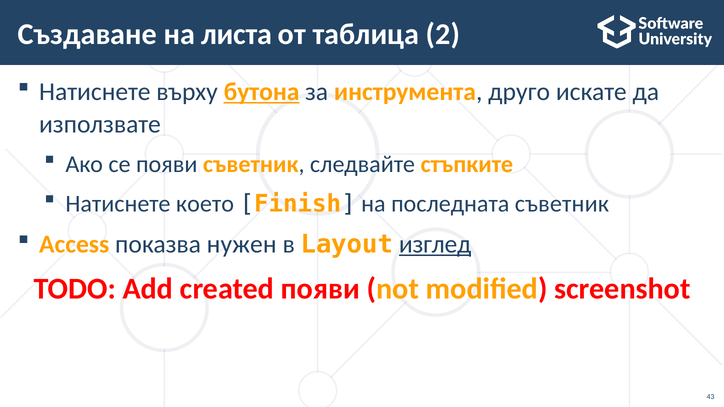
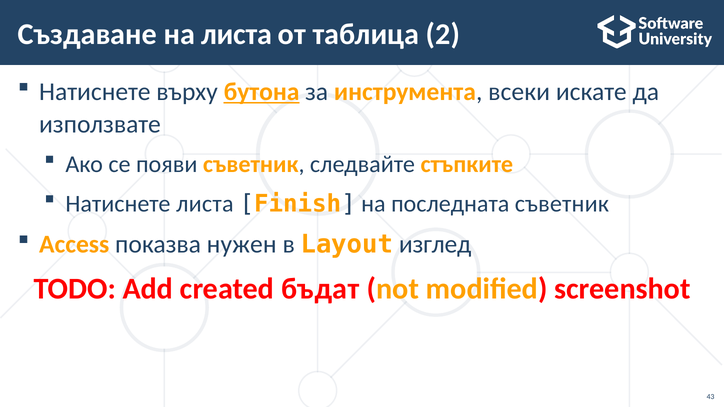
друго: друго -> всеки
Натиснете което: което -> листа
изглед underline: present -> none
created появи: появи -> бъдат
